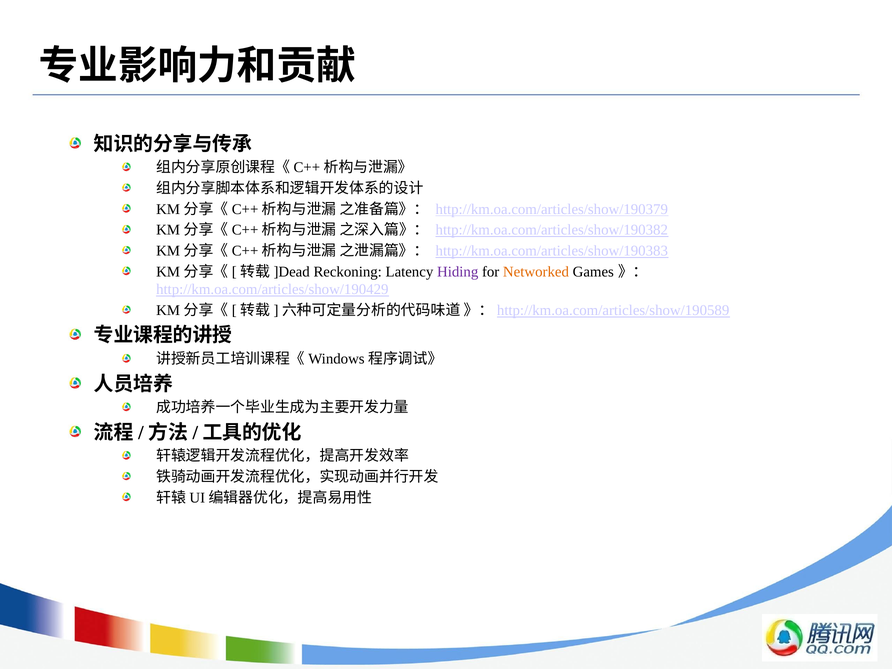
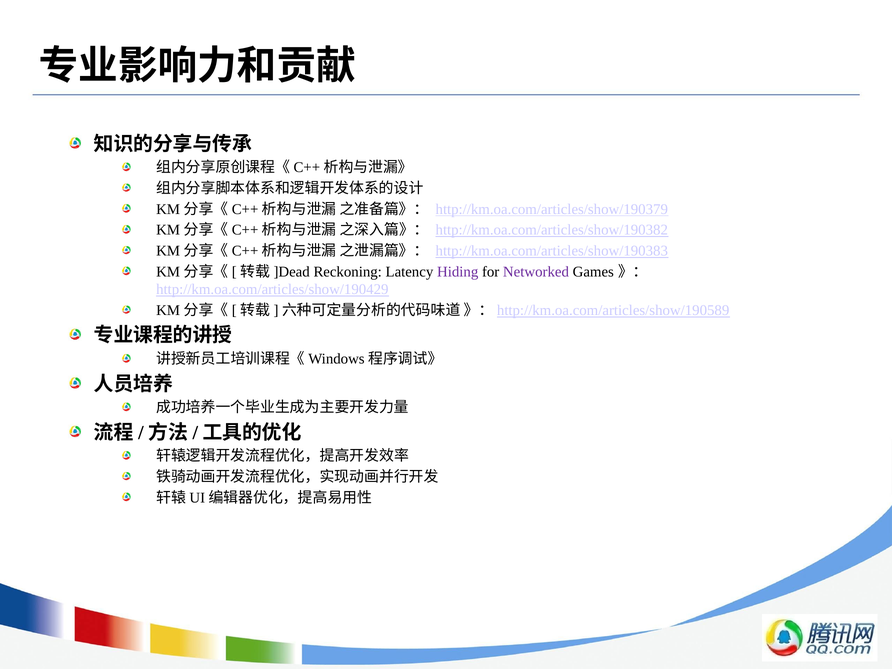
Networked colour: orange -> purple
